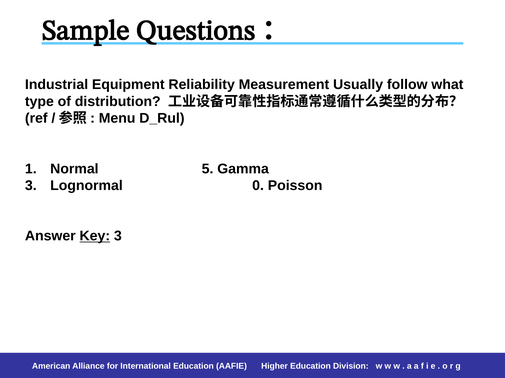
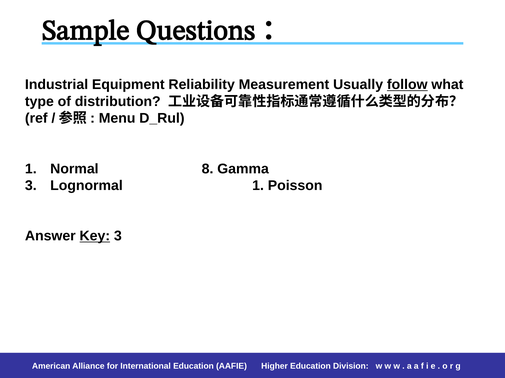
follow underline: none -> present
5: 5 -> 8
Lognormal 0: 0 -> 1
